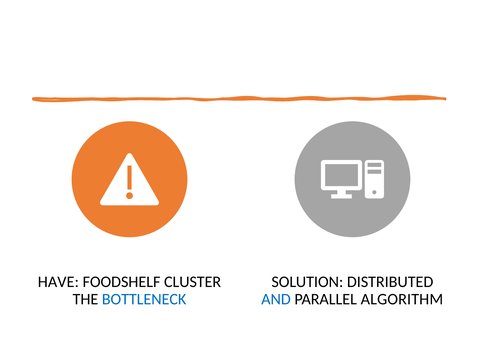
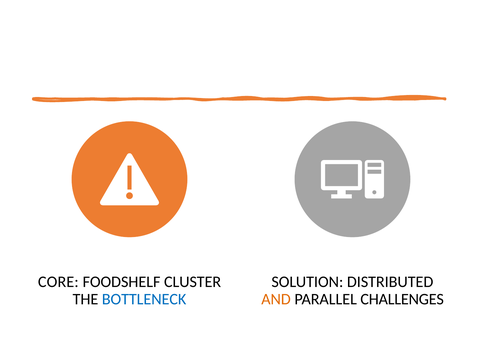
HAVE: HAVE -> CORE
AND colour: blue -> orange
ALGORITHM: ALGORITHM -> CHALLENGES
